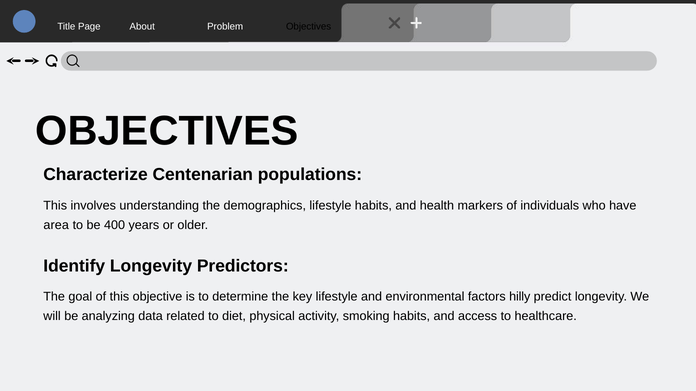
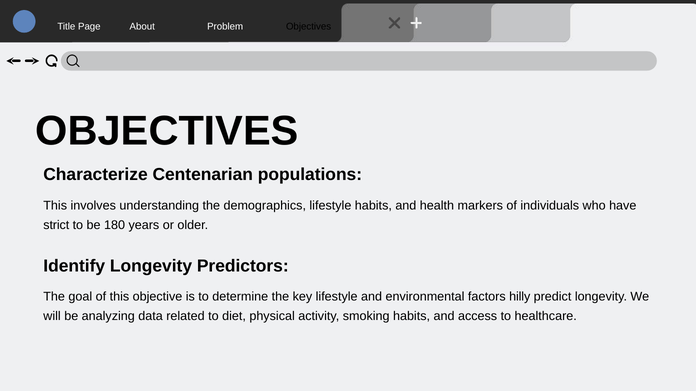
area: area -> strict
400: 400 -> 180
